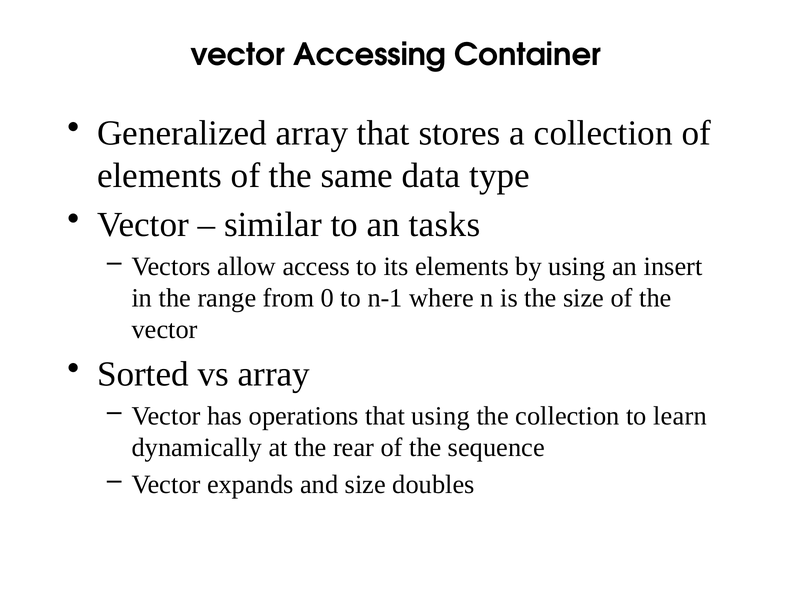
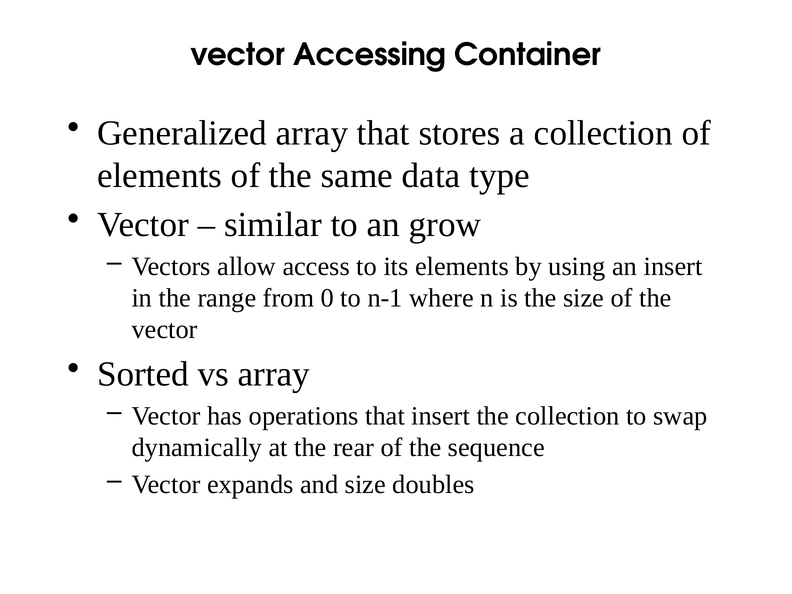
tasks: tasks -> grow
that using: using -> insert
learn: learn -> swap
